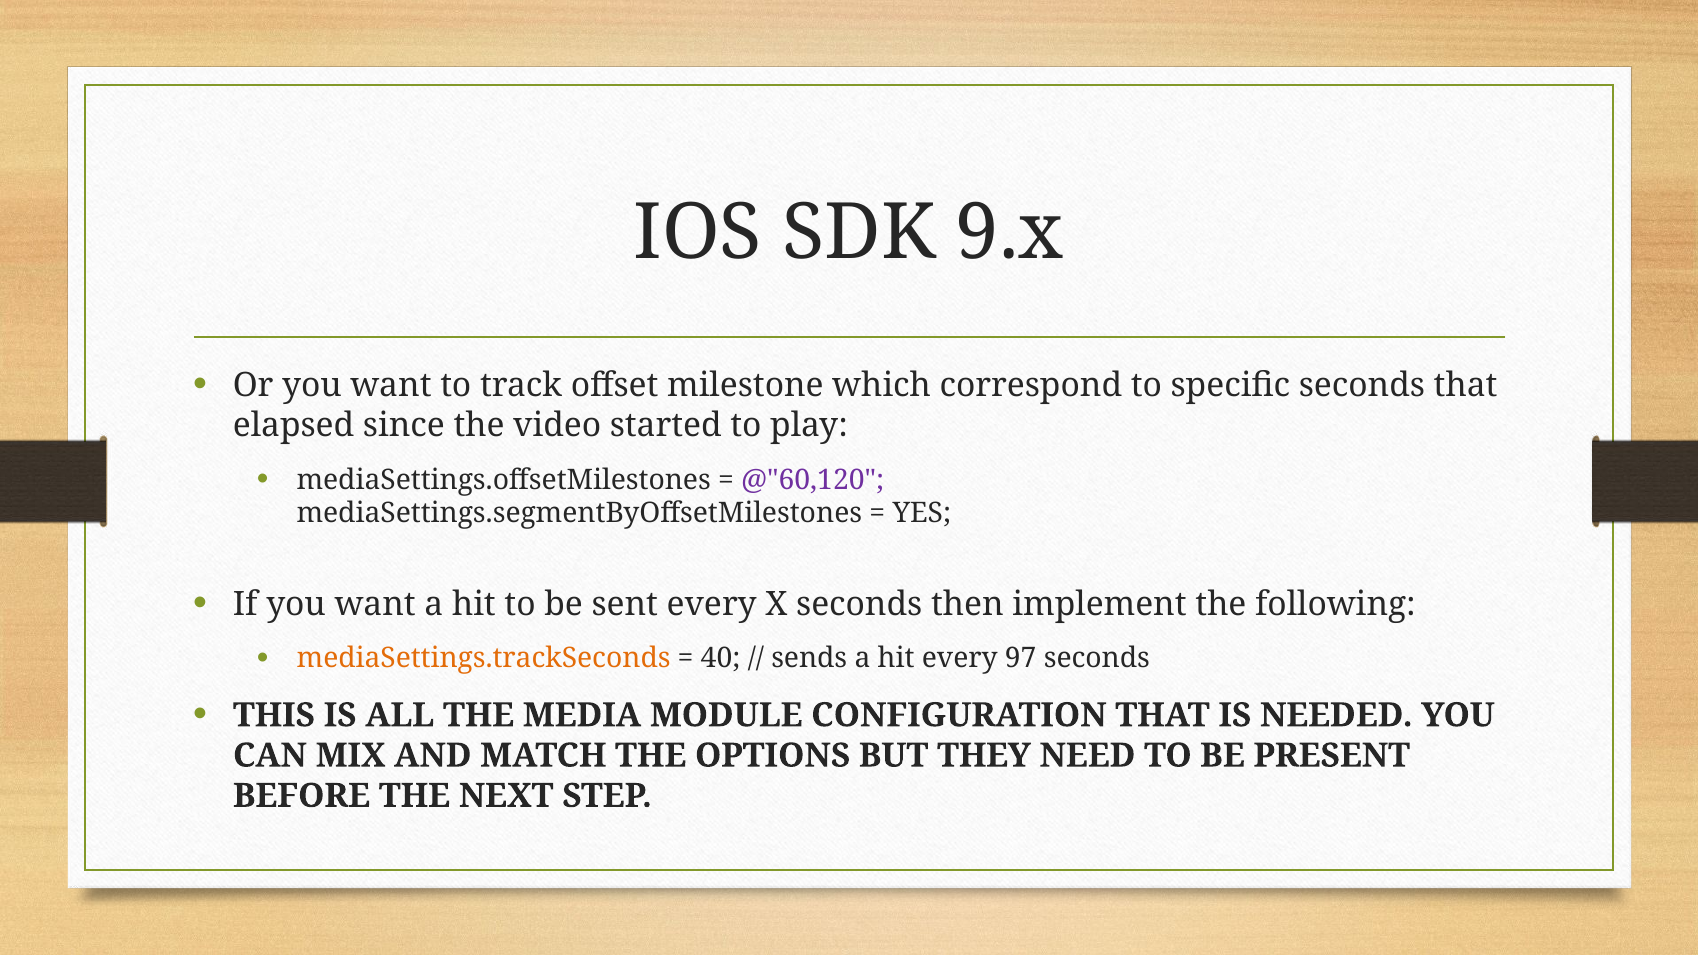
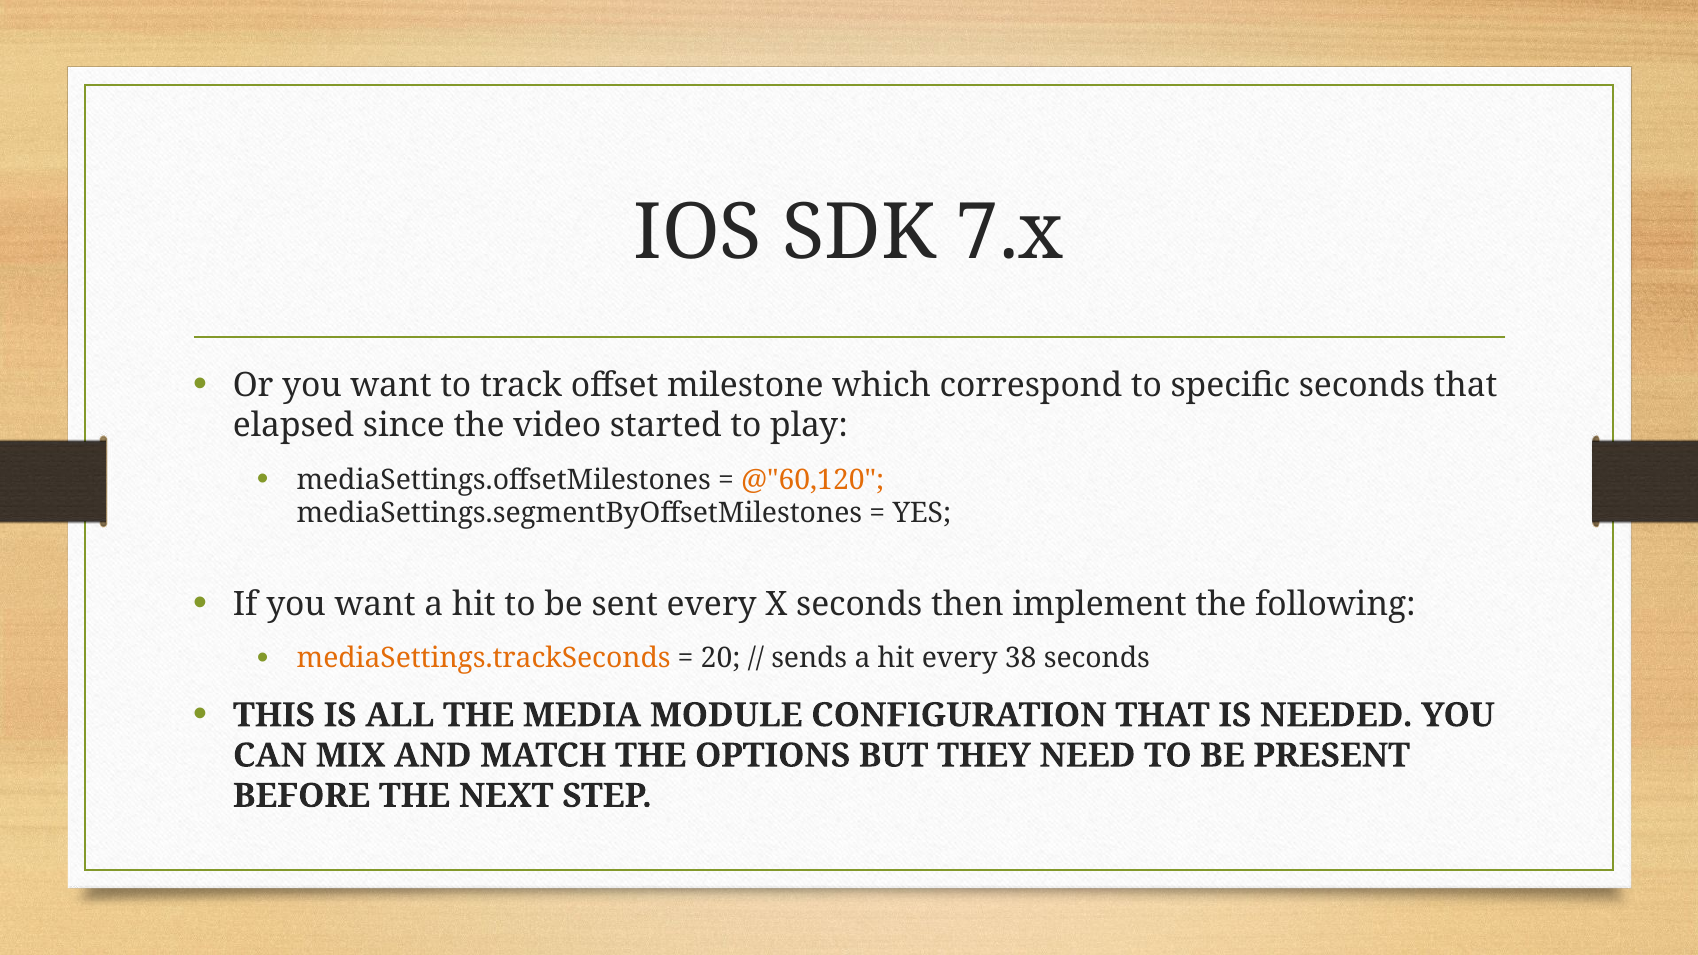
9.x: 9.x -> 7.x
@"60,120 colour: purple -> orange
40: 40 -> 20
97: 97 -> 38
